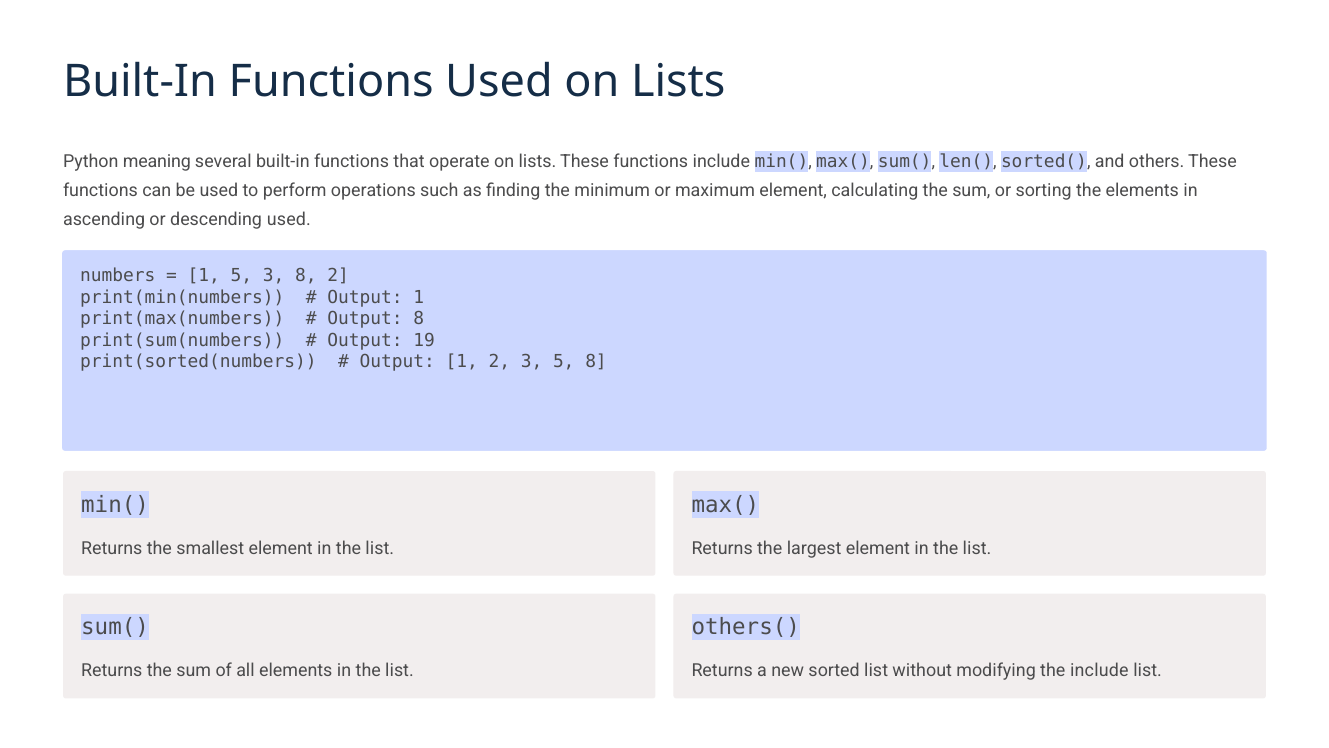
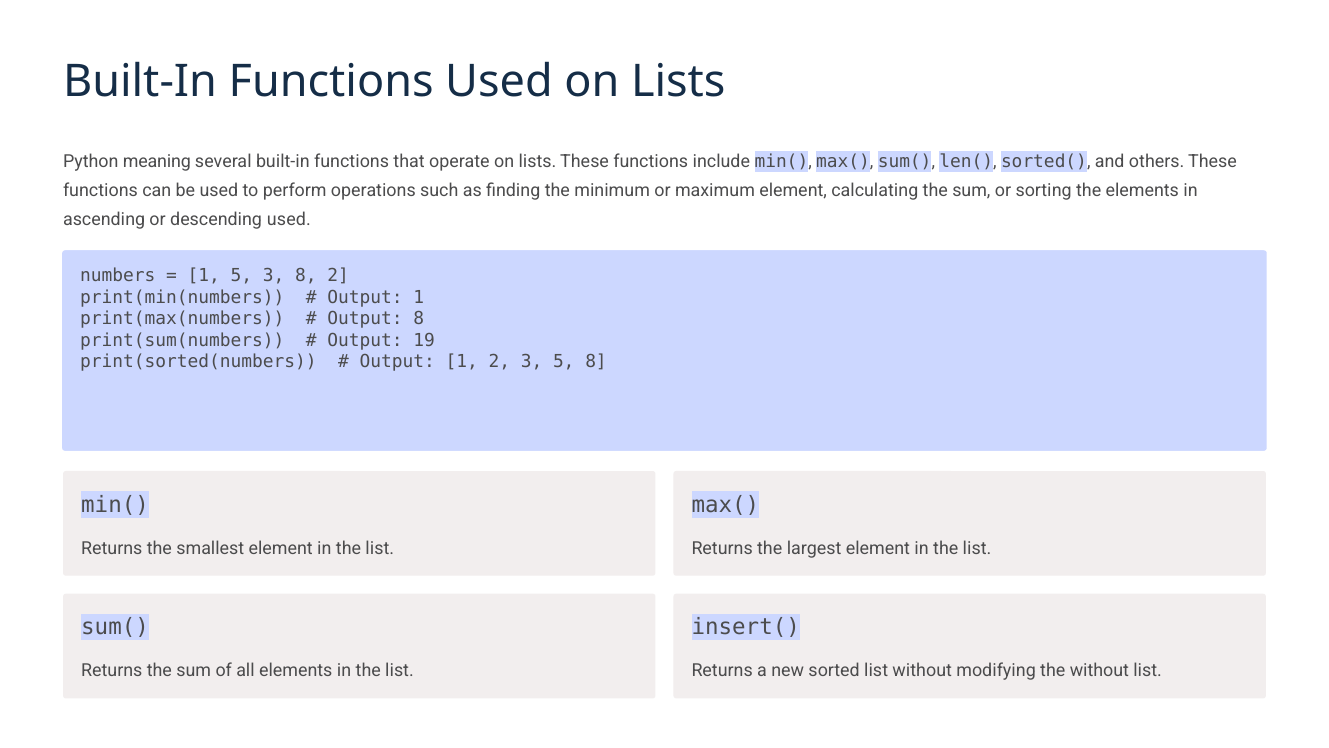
others(: others( -> insert(
the include: include -> without
